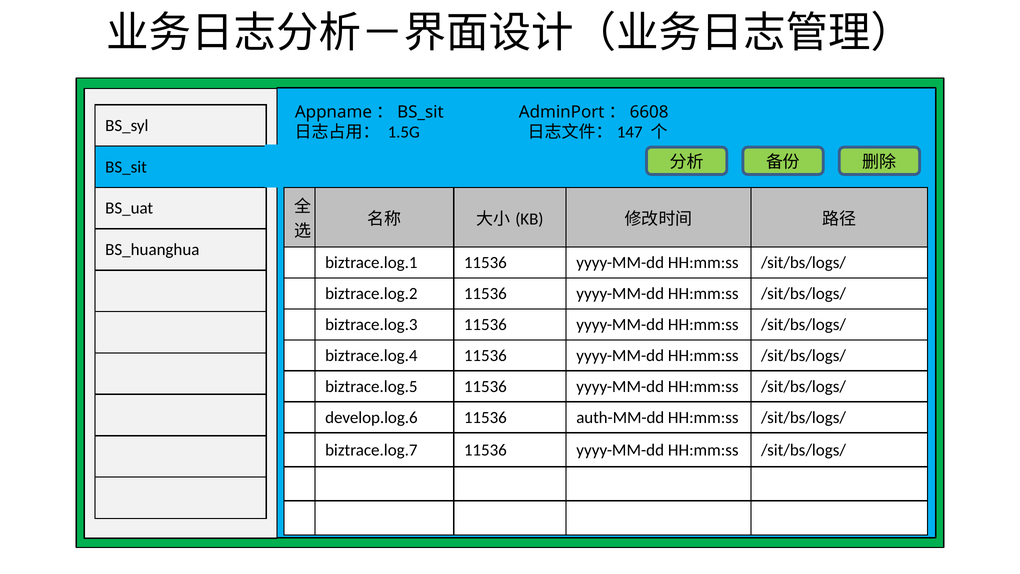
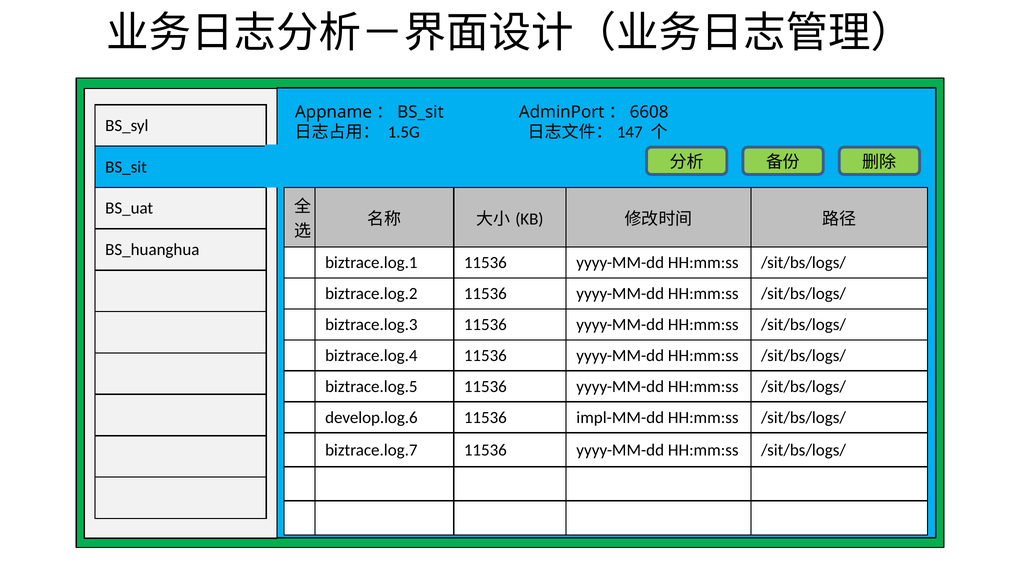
auth-MM-dd: auth-MM-dd -> impl-MM-dd
